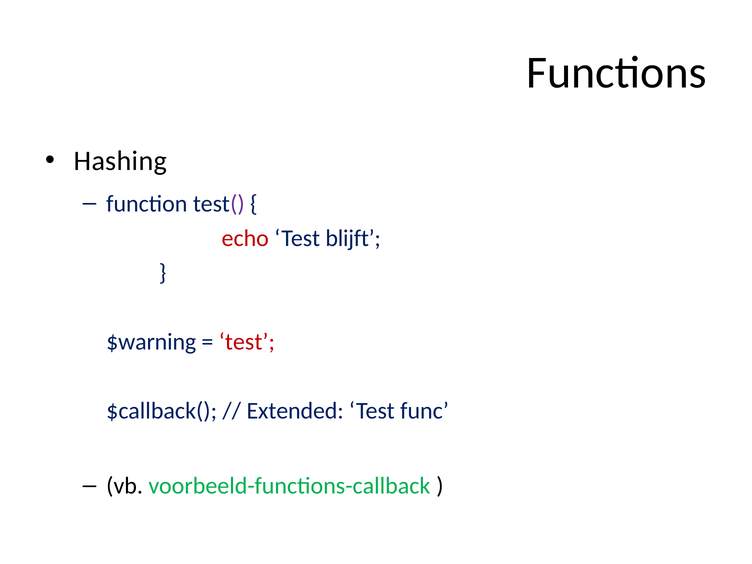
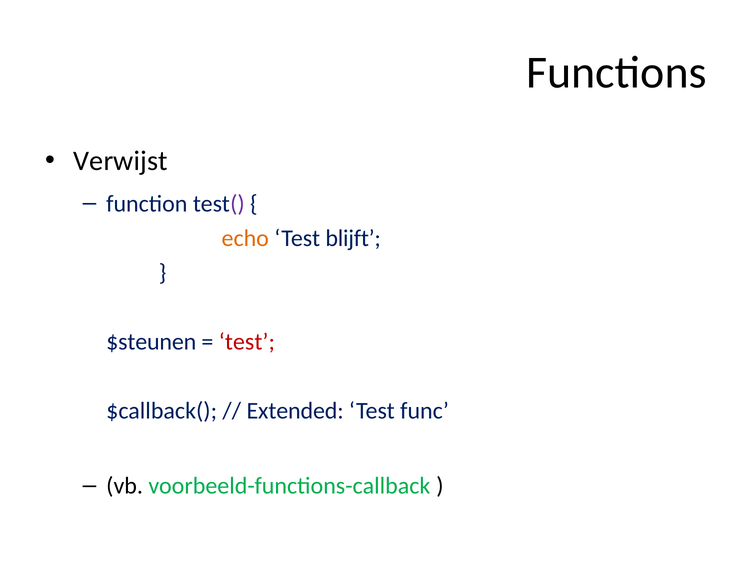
Hashing: Hashing -> Verwijst
echo colour: red -> orange
$warning: $warning -> $steunen
